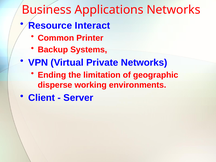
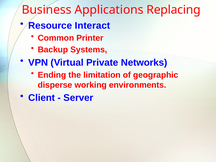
Applications Networks: Networks -> Replacing
